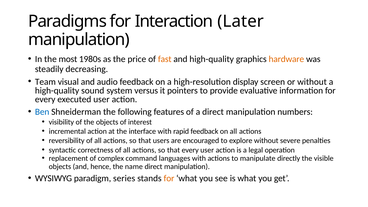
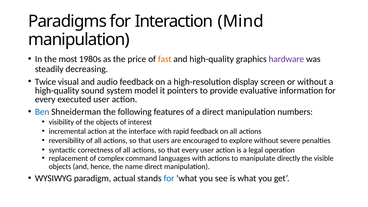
Later: Later -> Mind
hardware colour: orange -> purple
Team: Team -> Twice
versus: versus -> model
series: series -> actual
for at (169, 178) colour: orange -> blue
